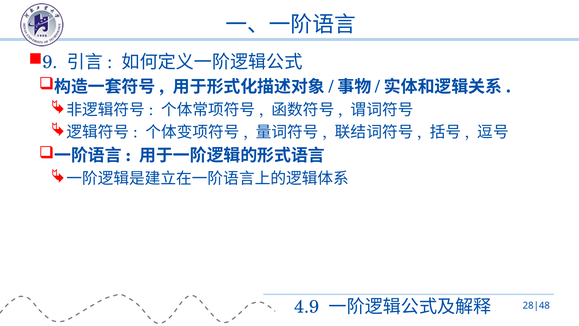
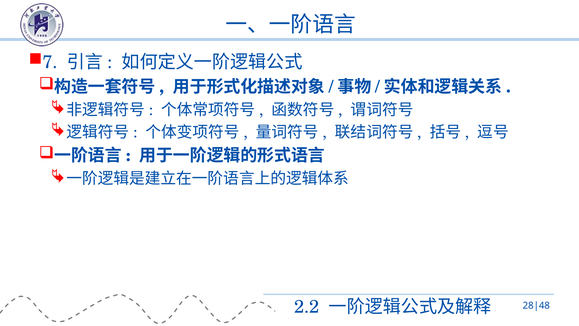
9: 9 -> 7
4.9: 4.9 -> 2.2
